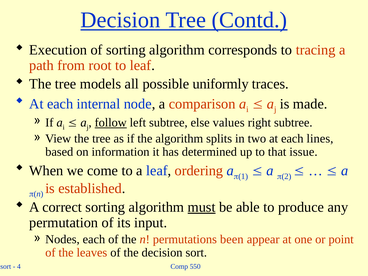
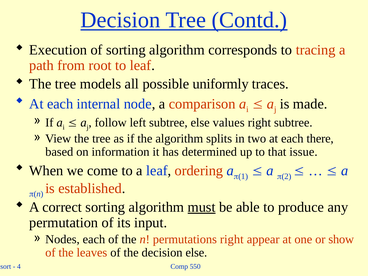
follow underline: present -> none
lines: lines -> there
permutations been: been -> right
point: point -> show
decision sort: sort -> else
